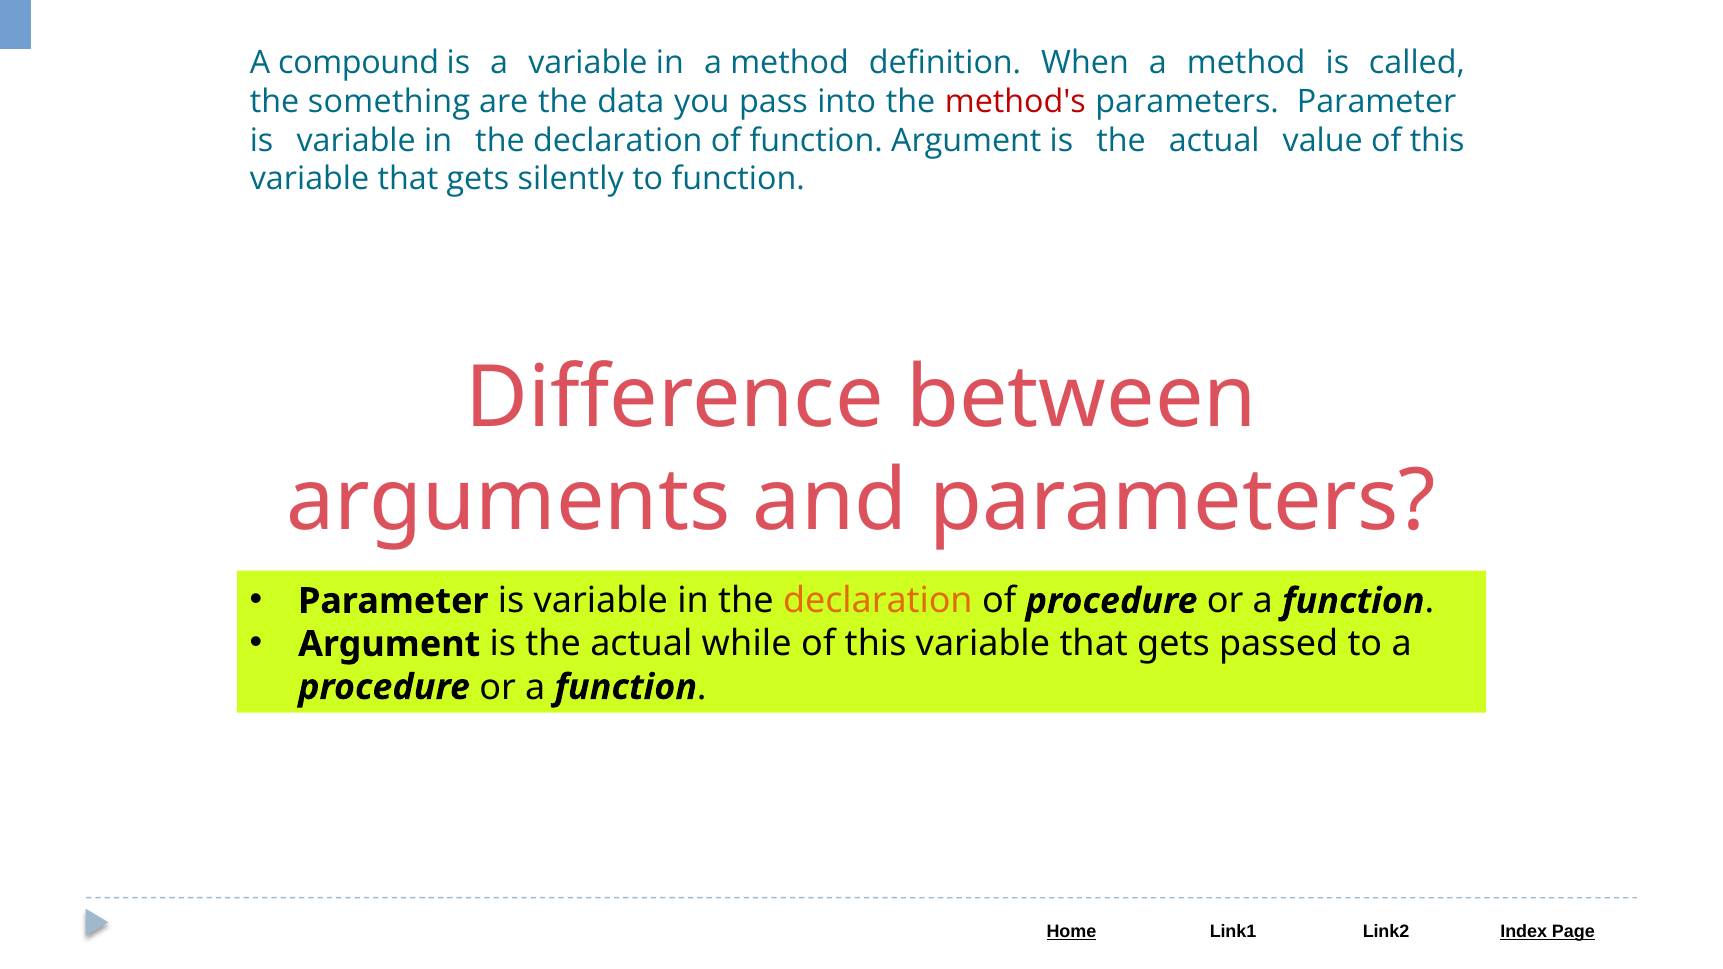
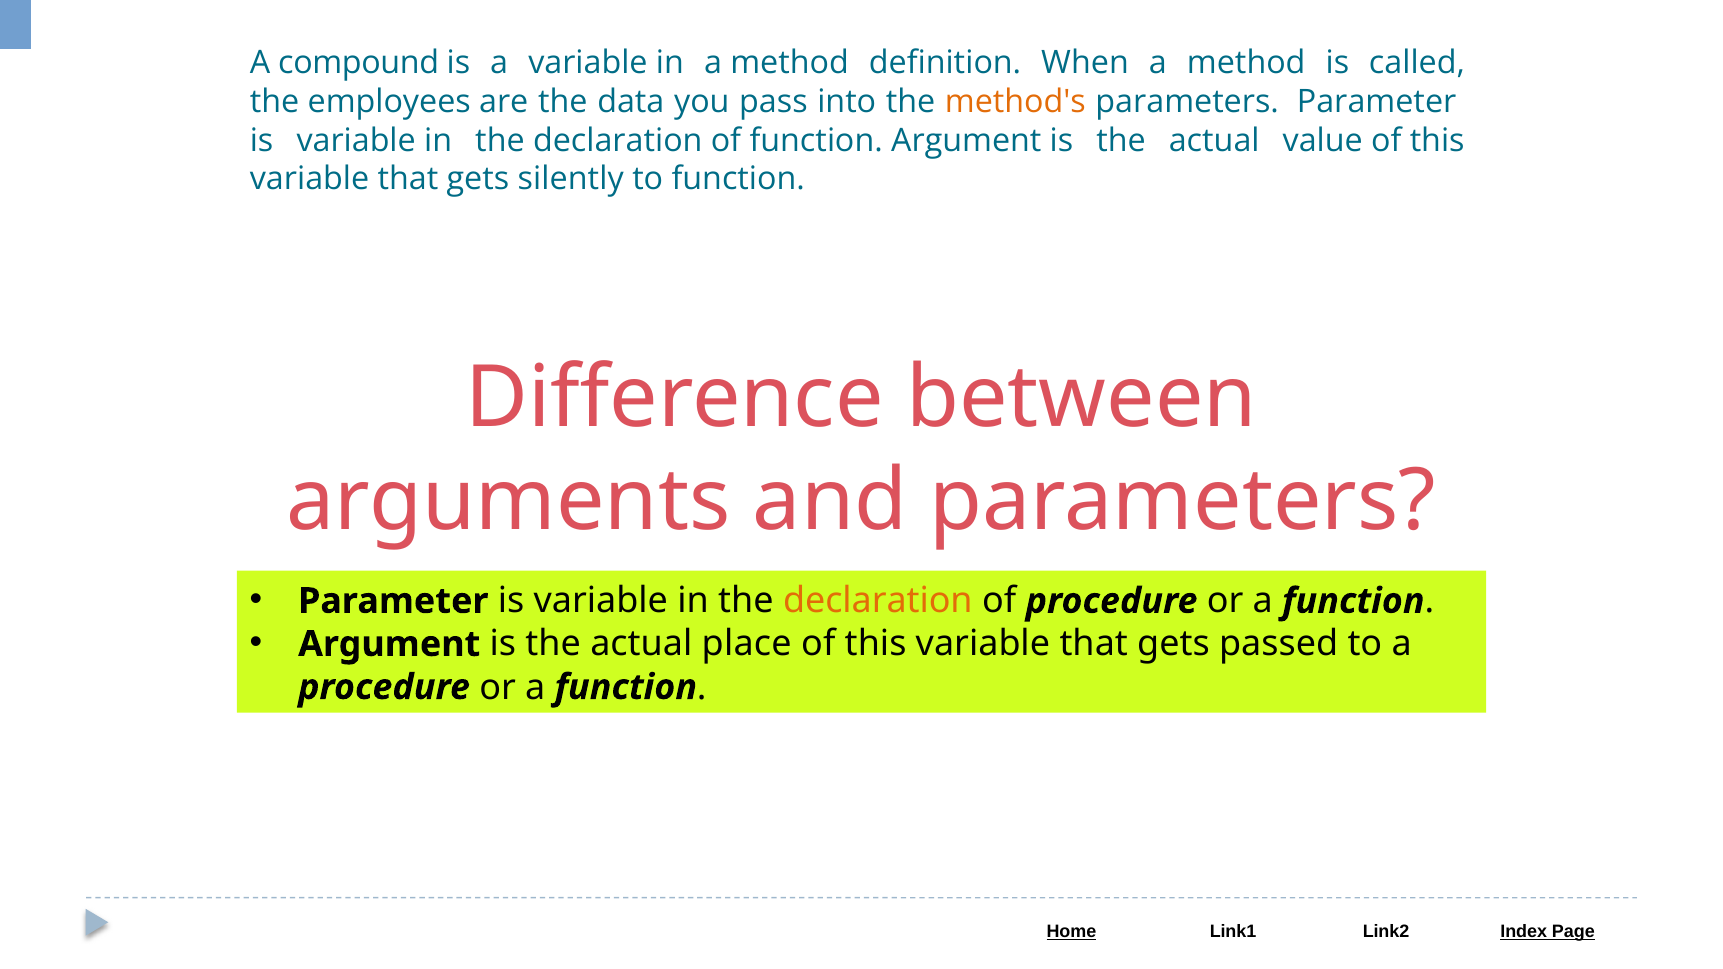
something: something -> employees
method's colour: red -> orange
while: while -> place
